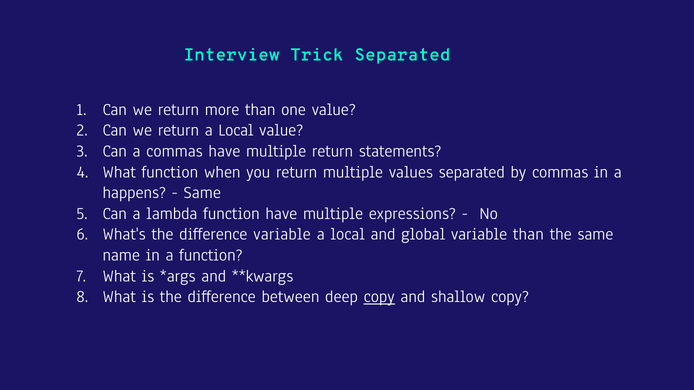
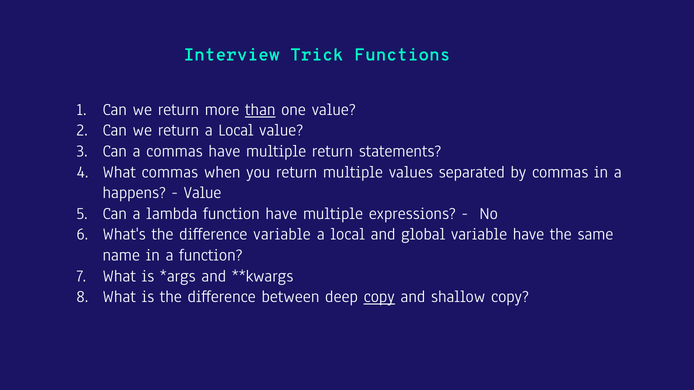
Trick Separated: Separated -> Functions
than at (260, 110) underline: none -> present
What function: function -> commas
Same at (202, 193): Same -> Value
variable than: than -> have
